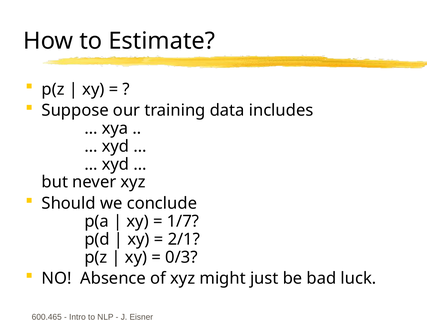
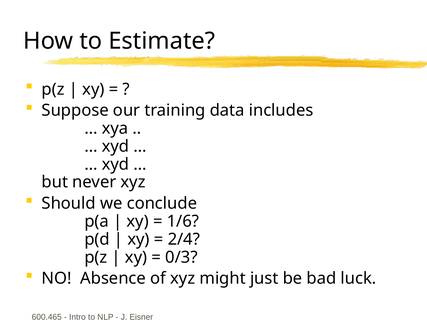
1/7: 1/7 -> 1/6
2/1: 2/1 -> 2/4
